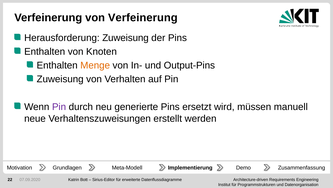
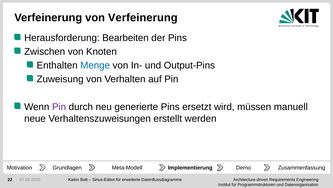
Herausforderung Zuweisung: Zuweisung -> Bearbeiten
Enthalten at (45, 51): Enthalten -> Zwischen
Menge colour: orange -> blue
